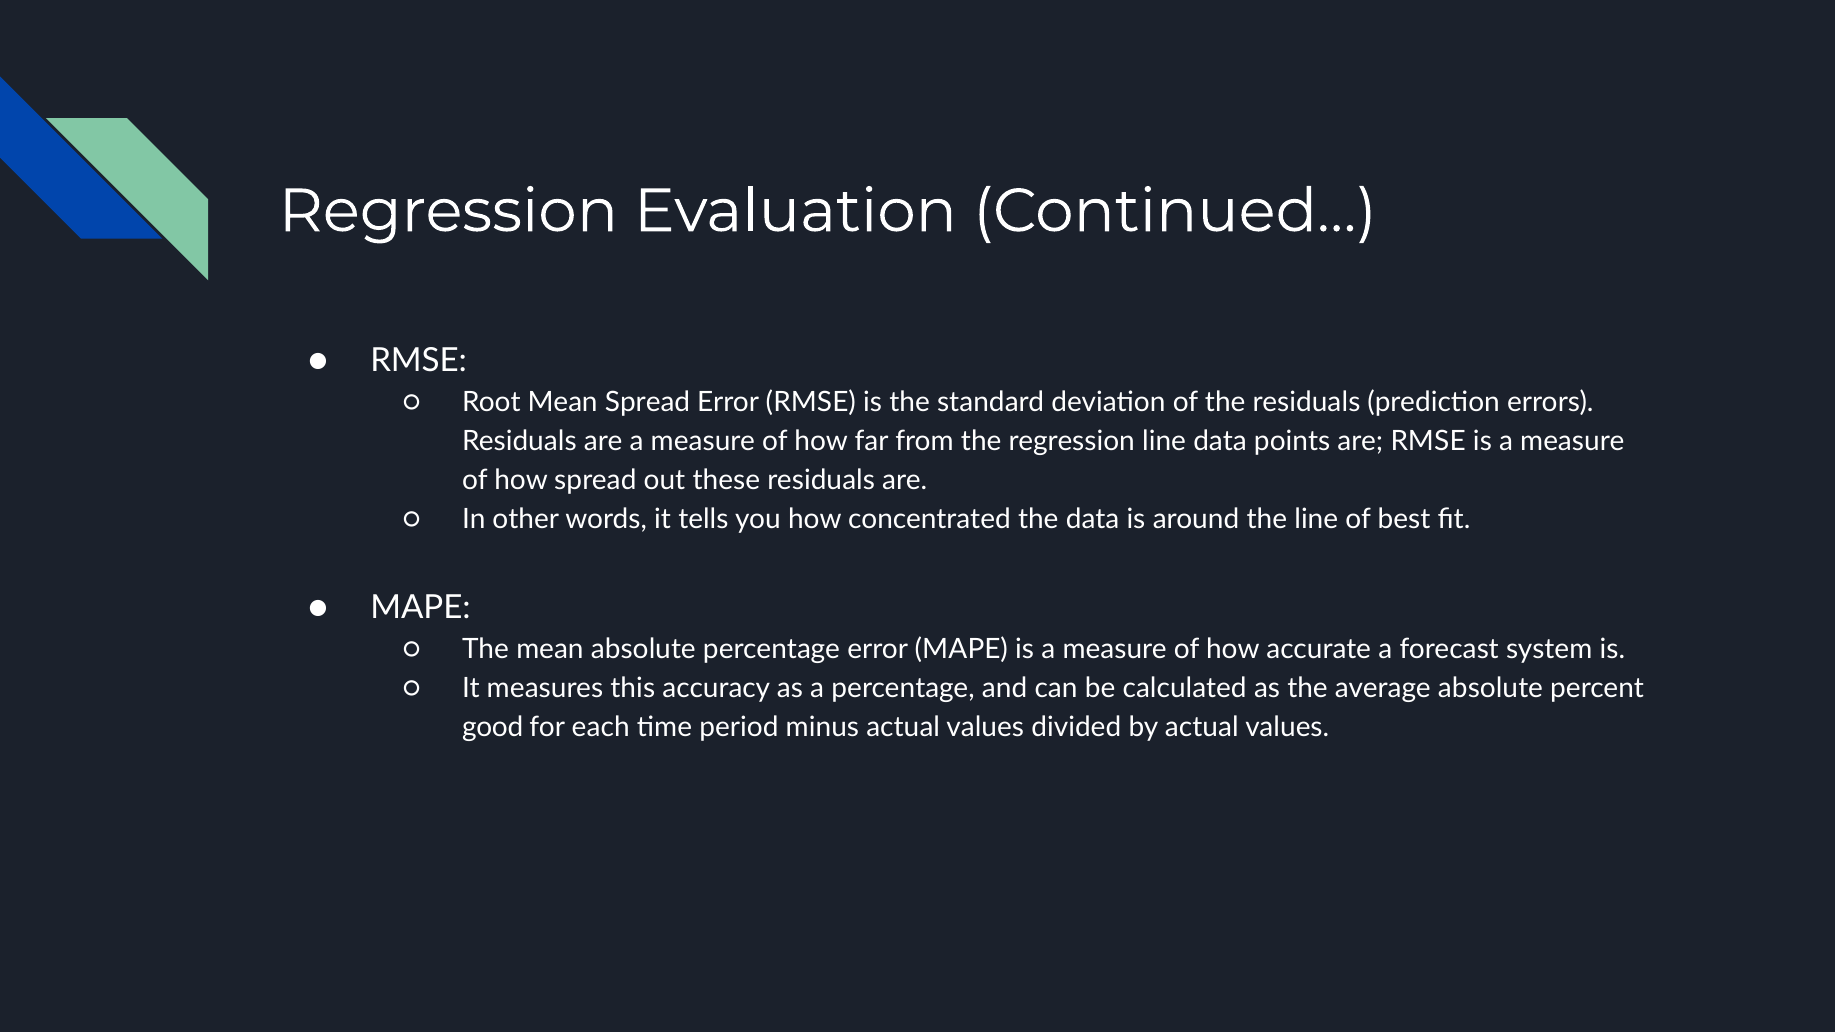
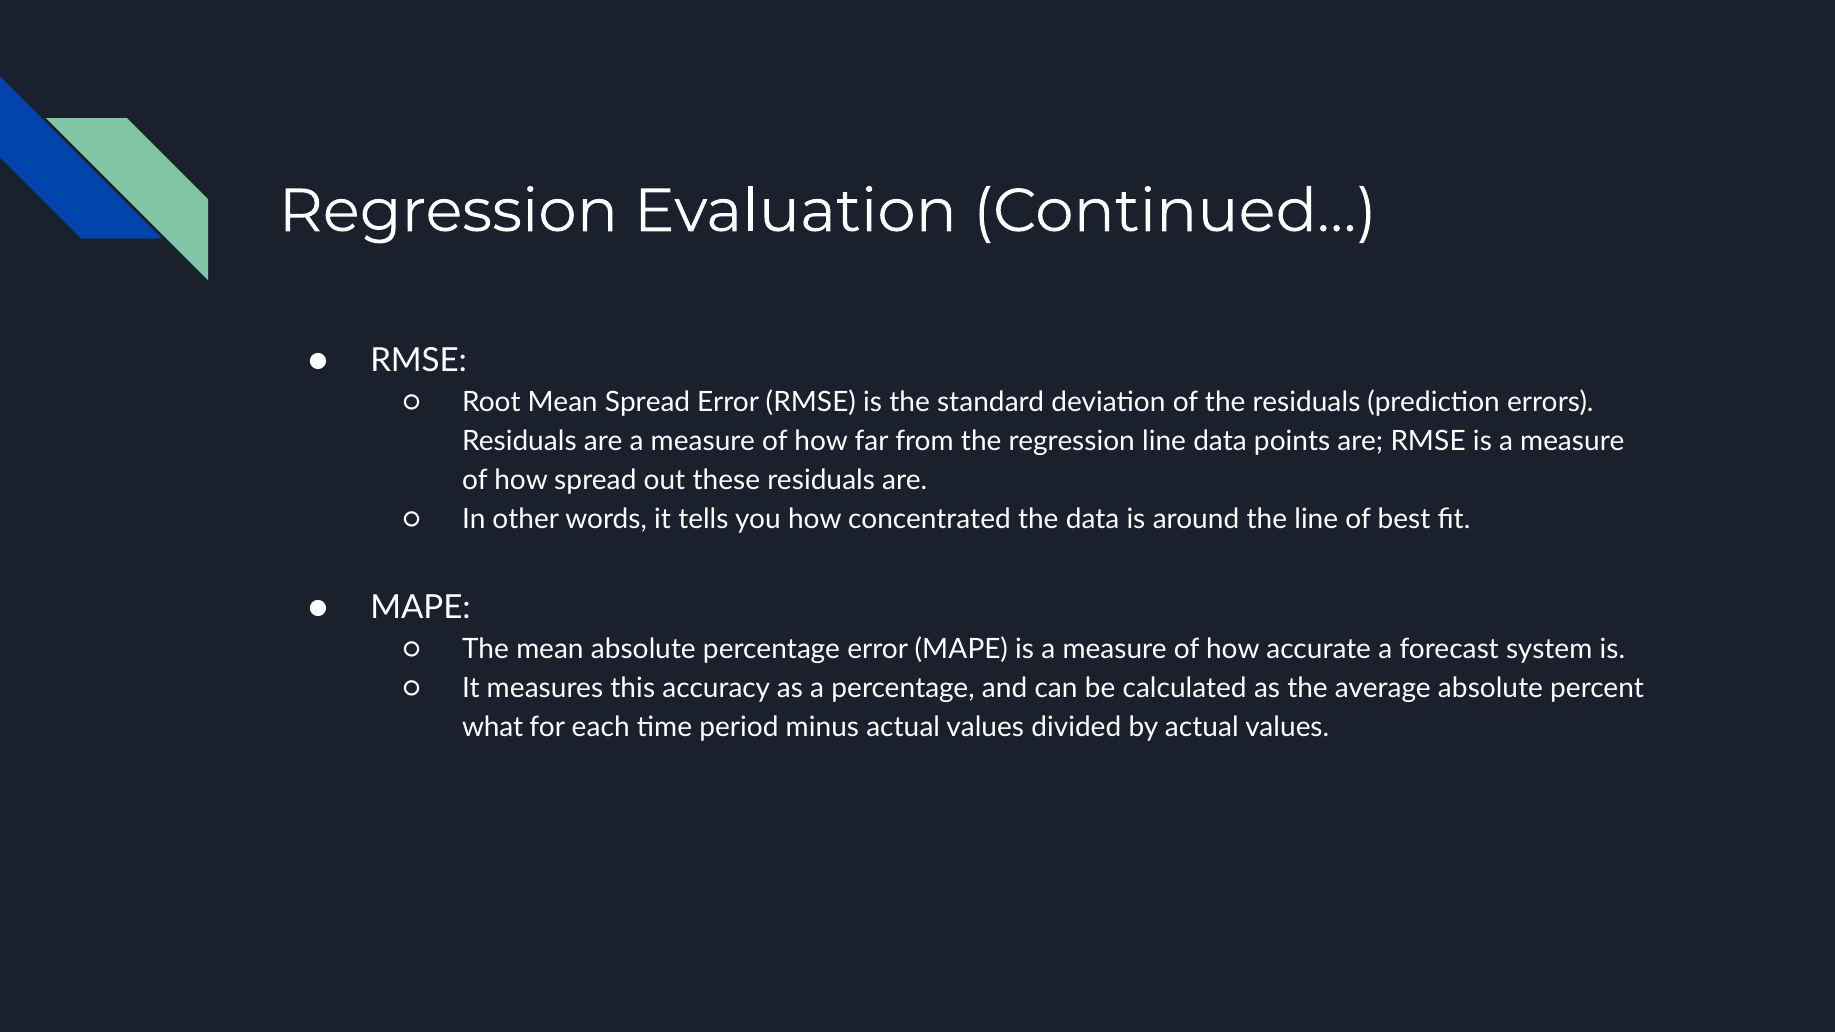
good: good -> what
